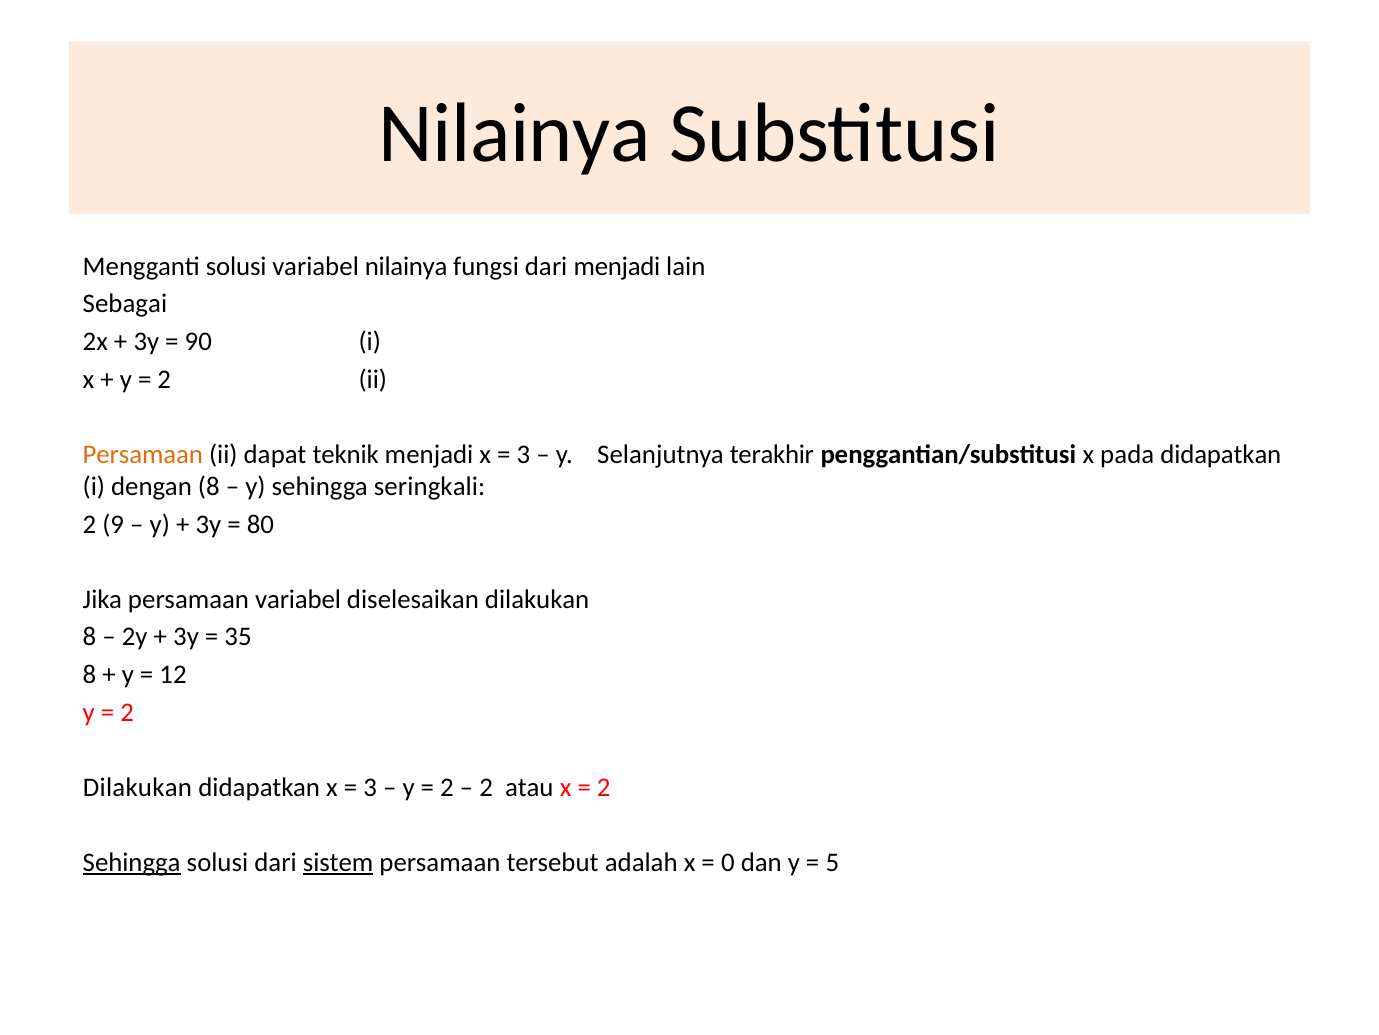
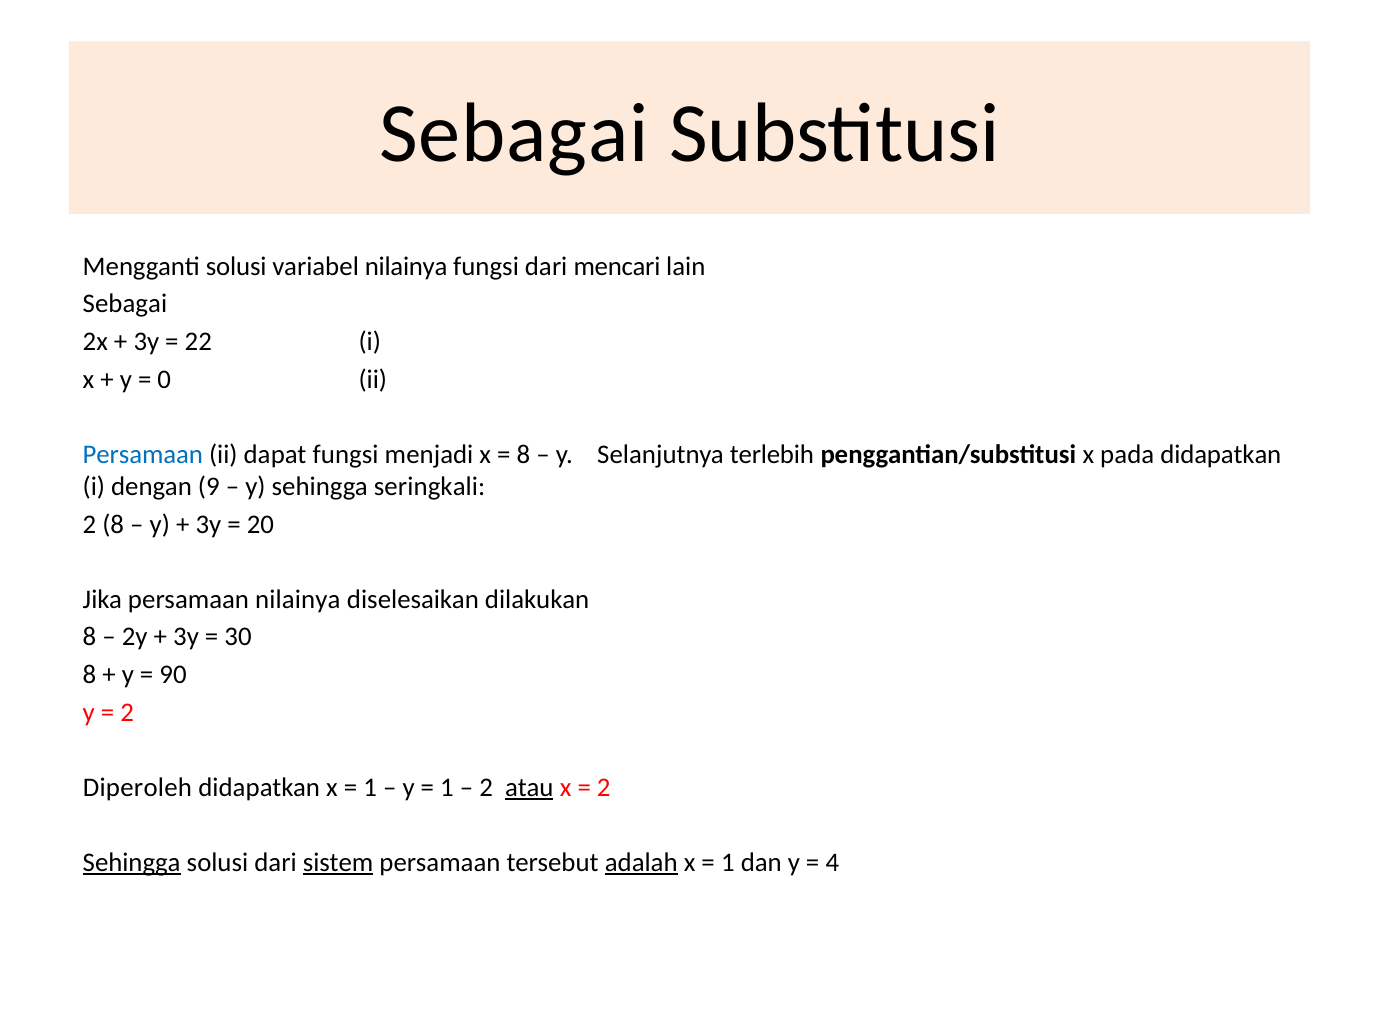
Nilainya at (515, 133): Nilainya -> Sebagai
dari menjadi: menjadi -> mencari
90: 90 -> 22
2 at (164, 379): 2 -> 0
Persamaan at (143, 454) colour: orange -> blue
dapat teknik: teknik -> fungsi
3 at (523, 454): 3 -> 8
terakhir: terakhir -> terlebih
dengan 8: 8 -> 9
2 9: 9 -> 8
80: 80 -> 20
persamaan variabel: variabel -> nilainya
35: 35 -> 30
12: 12 -> 90
Dilakukan at (137, 787): Dilakukan -> Diperoleh
3 at (370, 787): 3 -> 1
2 at (447, 787): 2 -> 1
atau underline: none -> present
adalah underline: none -> present
0 at (728, 862): 0 -> 1
5: 5 -> 4
